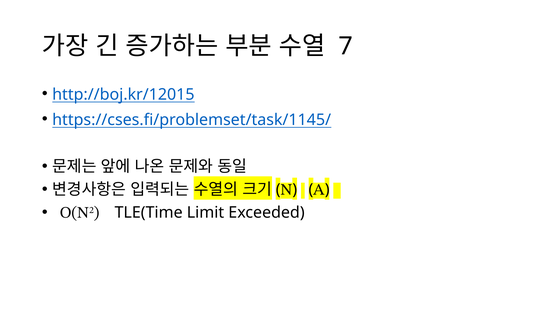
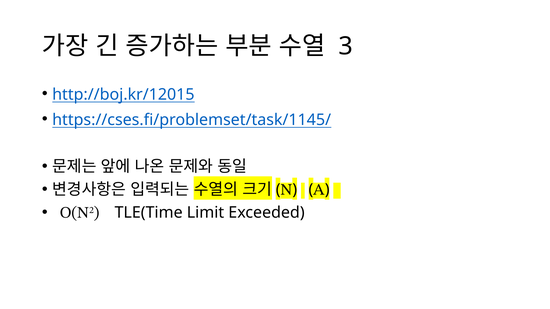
7: 7 -> 3
